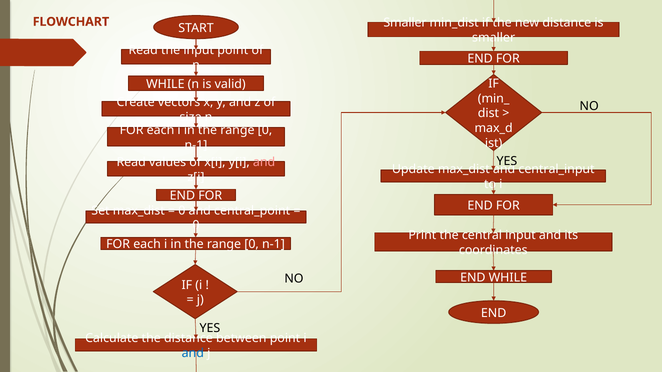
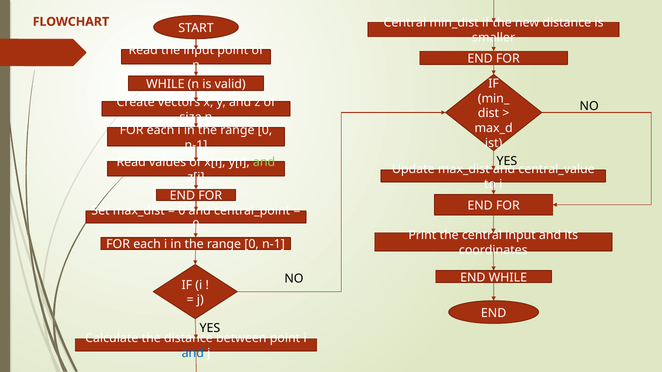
Smaller at (405, 23): Smaller -> Central
and at (264, 162) colour: pink -> light green
central_input: central_input -> central_value
